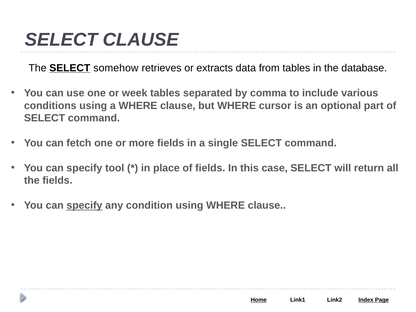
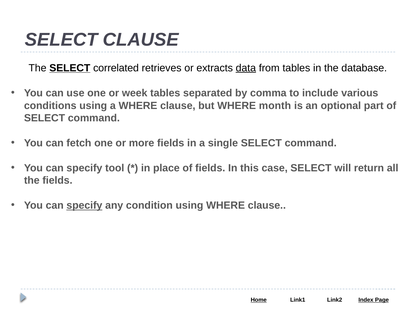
somehow: somehow -> correlated
data underline: none -> present
cursor: cursor -> month
